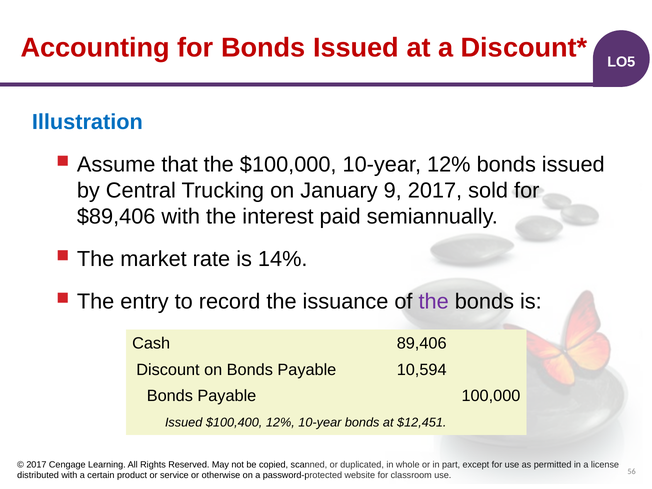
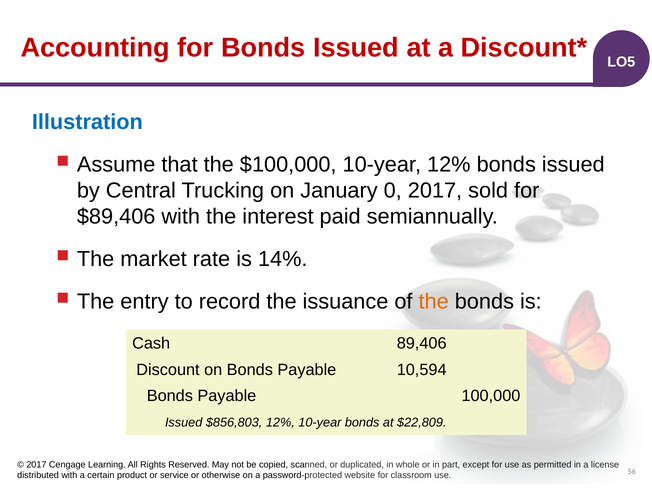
9: 9 -> 0
the at (434, 302) colour: purple -> orange
$100,400: $100,400 -> $856,803
$12,451: $12,451 -> $22,809
